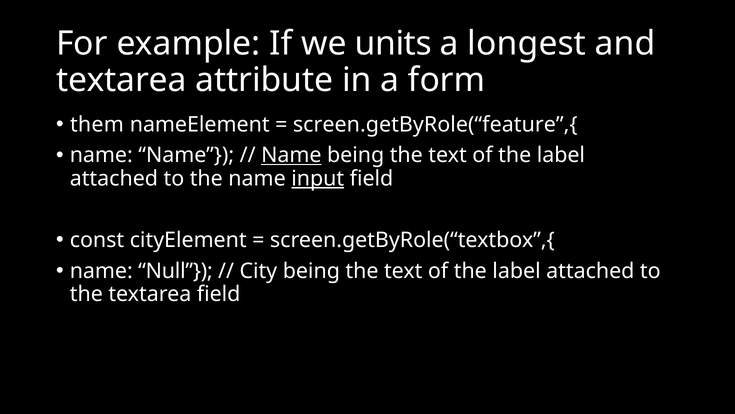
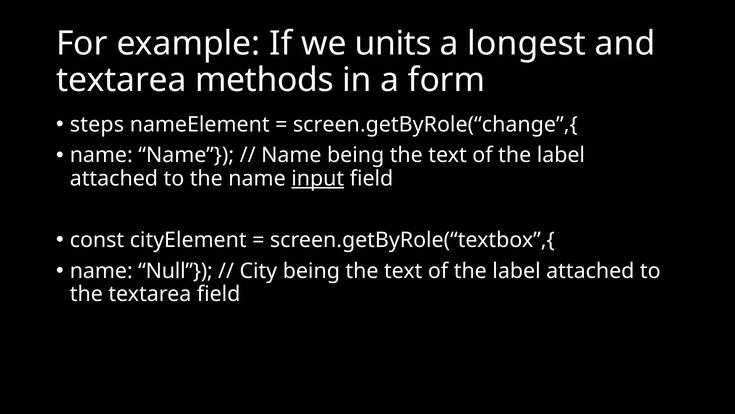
attribute: attribute -> methods
them: them -> steps
screen.getByRole(“feature”,{: screen.getByRole(“feature”,{ -> screen.getByRole(“change”,{
Name at (291, 155) underline: present -> none
